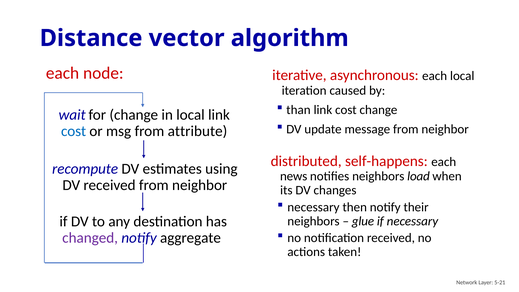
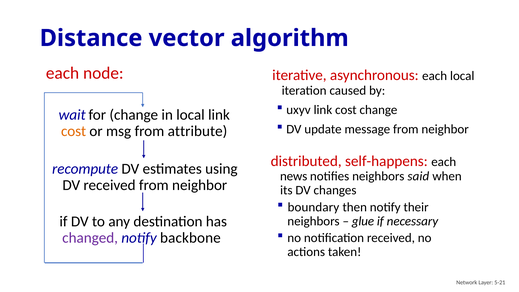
than: than -> uxyv
cost at (74, 131) colour: blue -> orange
load: load -> said
necessary at (313, 207): necessary -> boundary
aggregate: aggregate -> backbone
